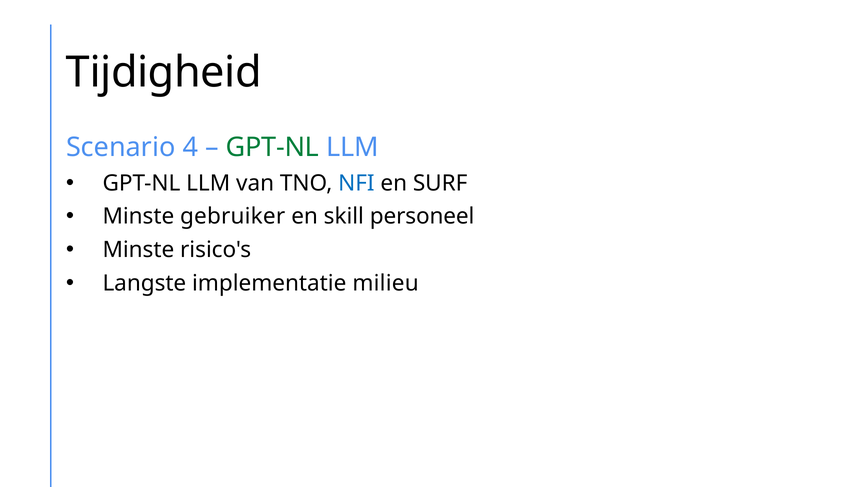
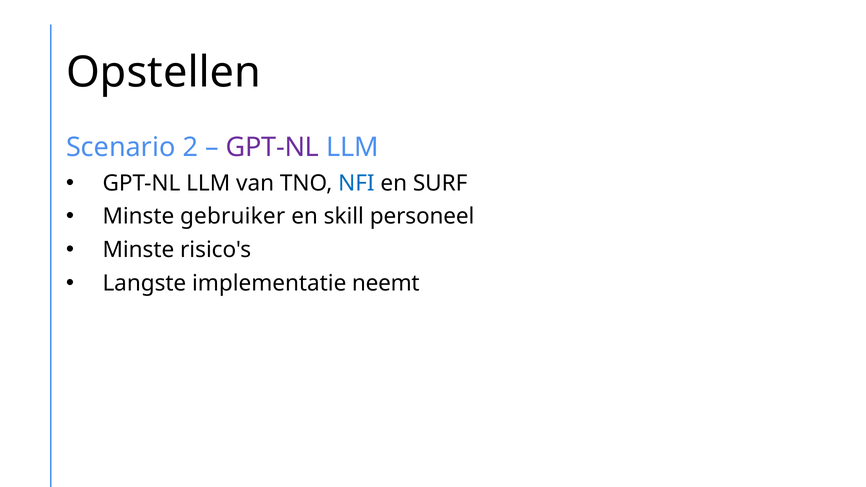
Tijdigheid: Tijdigheid -> Opstellen
4: 4 -> 2
GPT-NL at (272, 147) colour: green -> purple
milieu: milieu -> neemt
